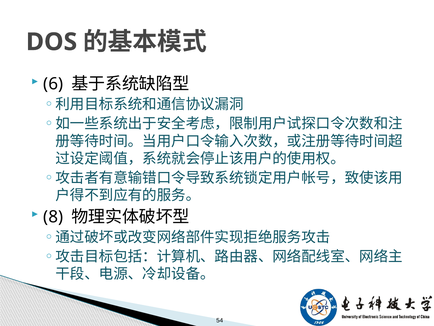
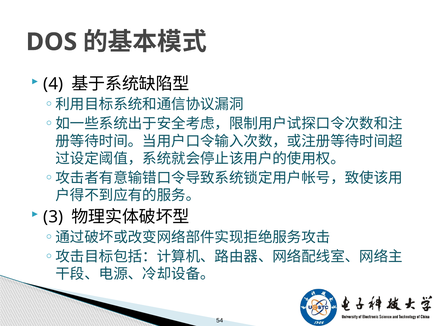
6: 6 -> 4
8: 8 -> 3
